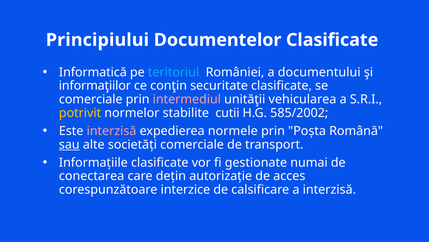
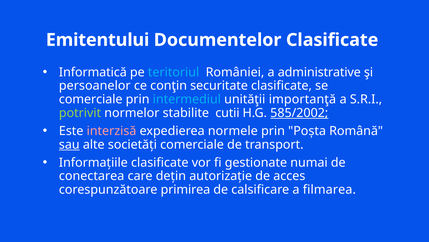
Principiului: Principiului -> Emitentului
documentului: documentului -> administrative
informaţiilor: informaţiilor -> persoanelor
intermediul colour: pink -> light blue
vehicularea: vehicularea -> importanţă
potrivit colour: yellow -> light green
585/2002 underline: none -> present
interzice: interzice -> primirea
a interzisă: interzisă -> filmarea
